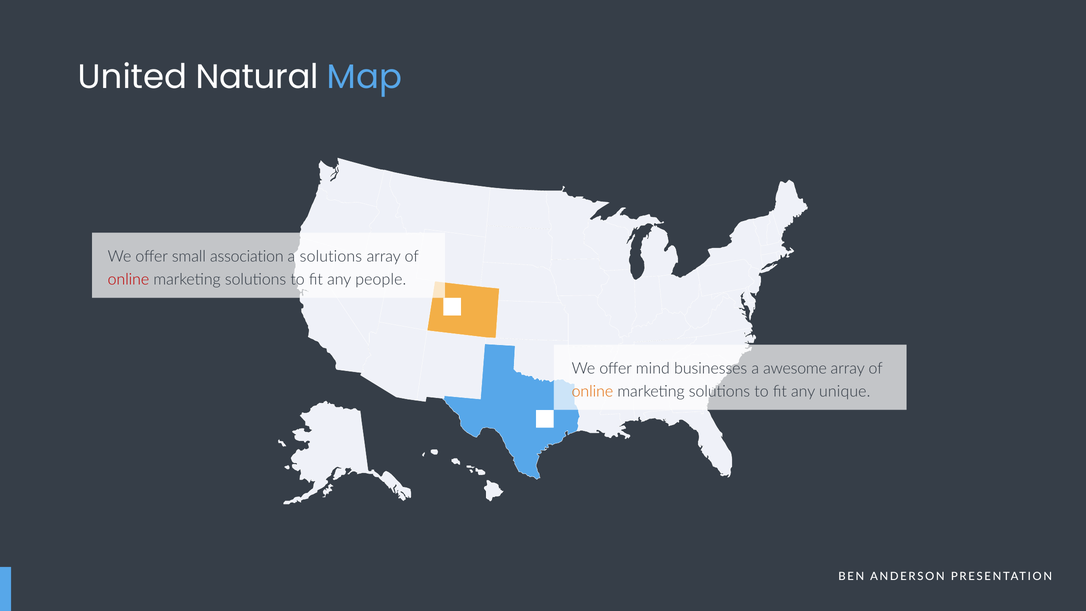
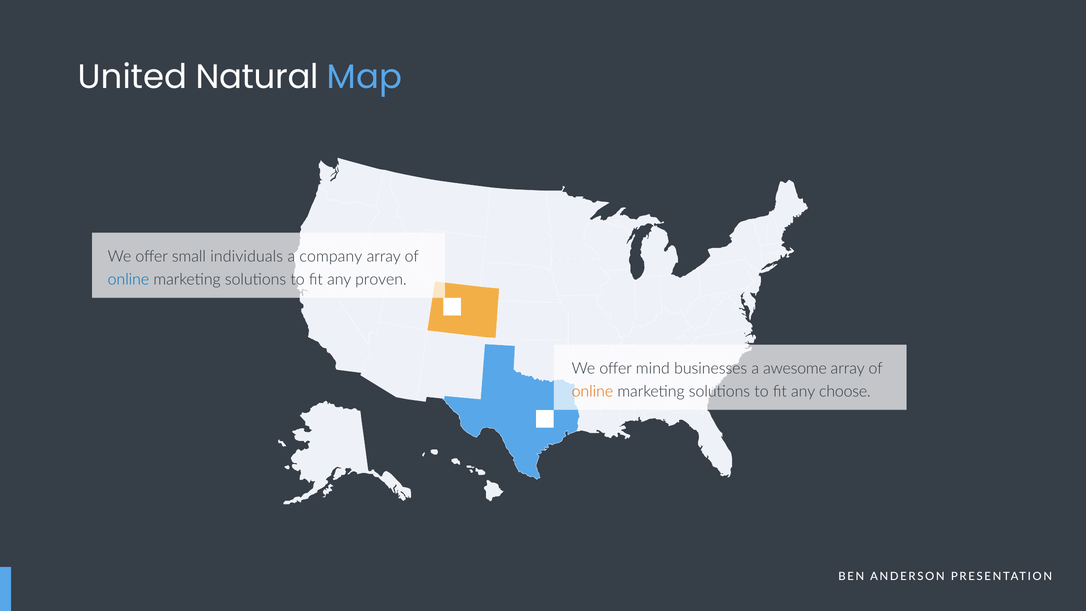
association: association -> individuals
a solutions: solutions -> company
online at (128, 280) colour: red -> blue
people: people -> proven
unique: unique -> choose
